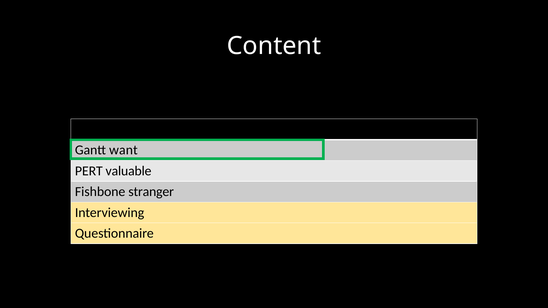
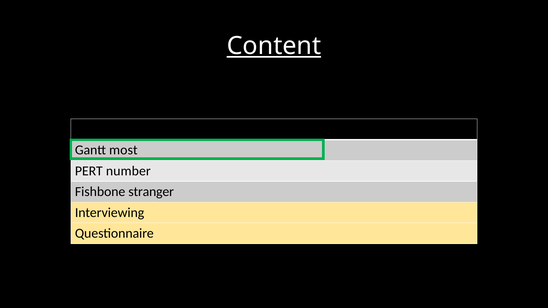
Content underline: none -> present
want: want -> most
valuable: valuable -> number
